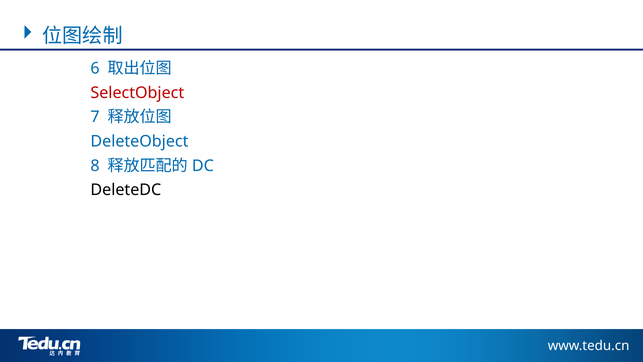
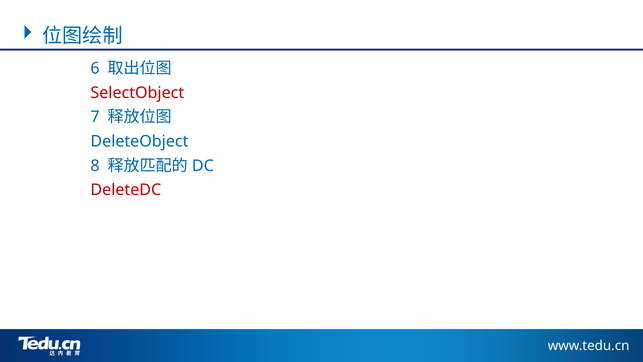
DeleteDC colour: black -> red
